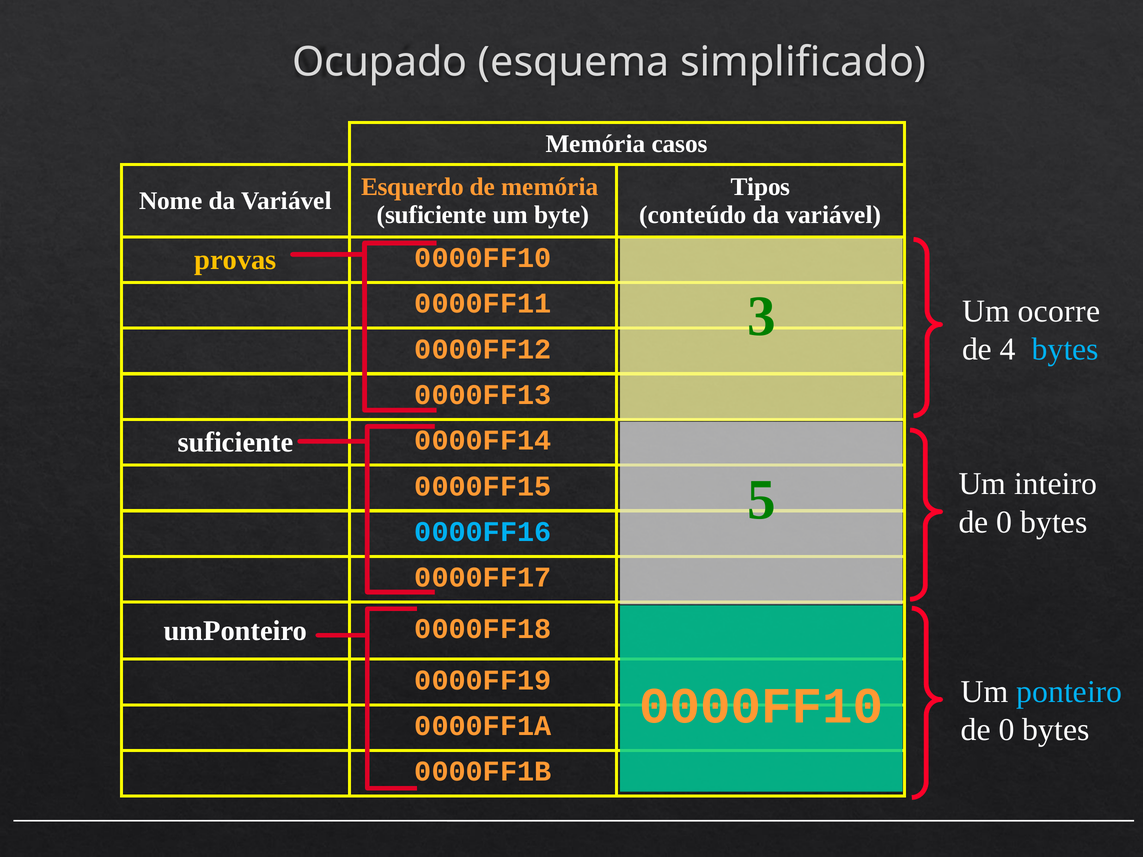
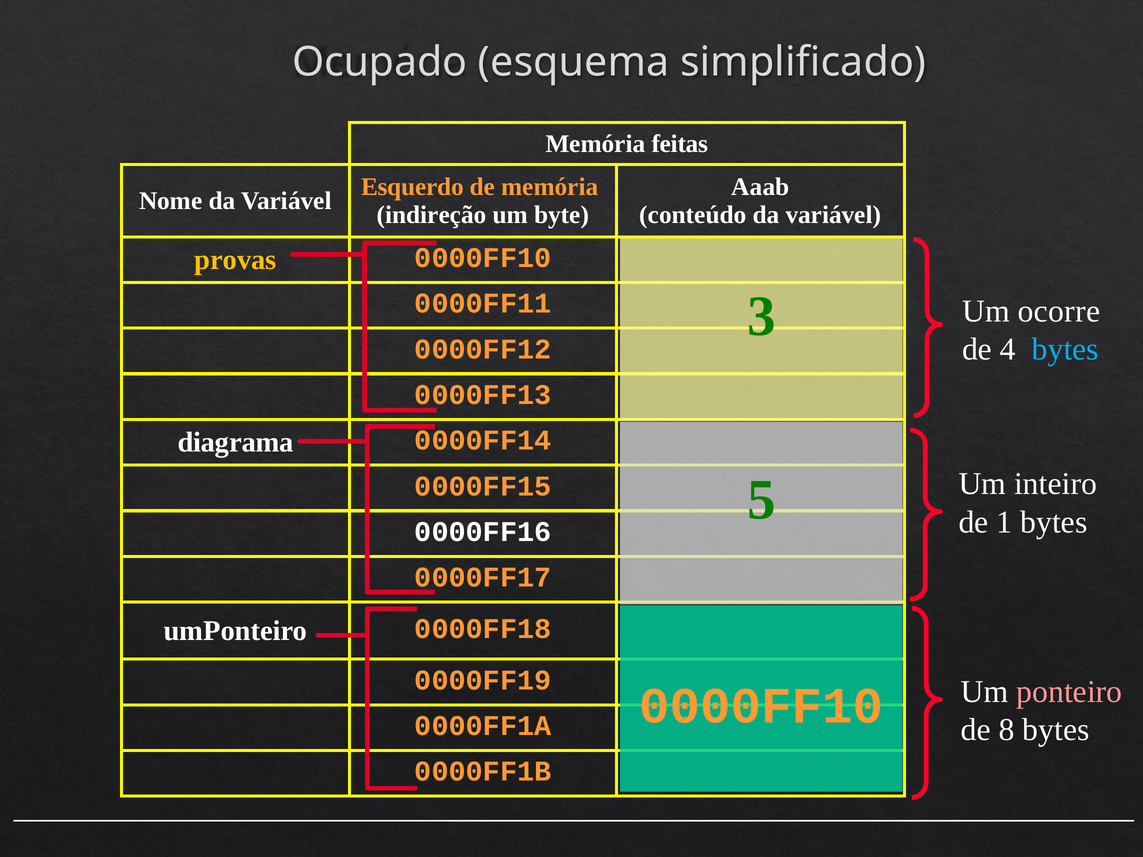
casos: casos -> feitas
Tipos: Tipos -> Aaab
suficiente at (432, 215): suficiente -> indireção
suficiente at (235, 443): suficiente -> diagrama
0 at (1004, 522): 0 -> 1
0000FF16 colour: light blue -> white
ponteiro colour: light blue -> pink
0 at (1007, 730): 0 -> 8
